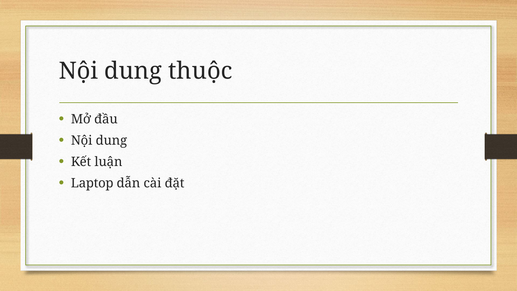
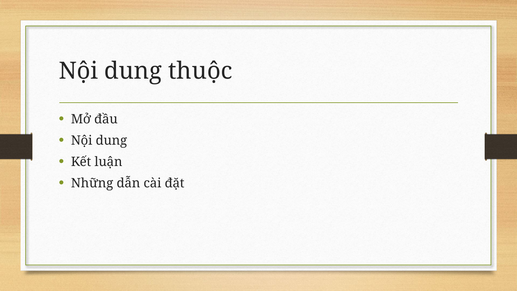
Laptop: Laptop -> Những
